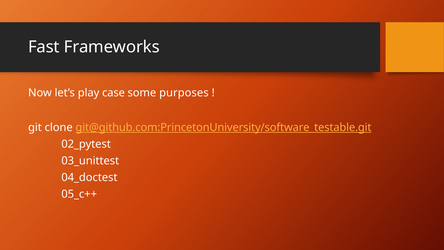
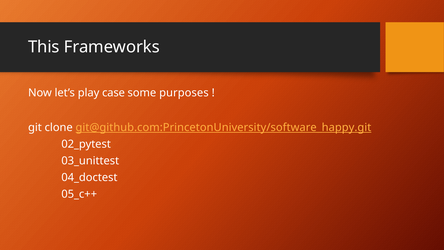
Fast: Fast -> This
git@github.com:PrincetonUniversity/software_testable.git: git@github.com:PrincetonUniversity/software_testable.git -> git@github.com:PrincetonUniversity/software_happy.git
